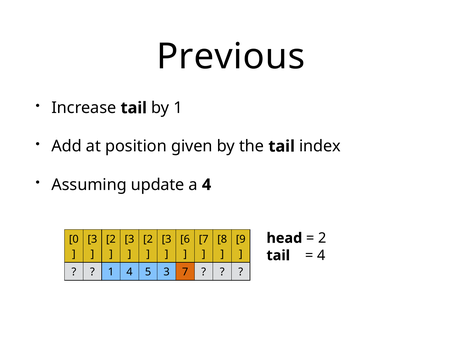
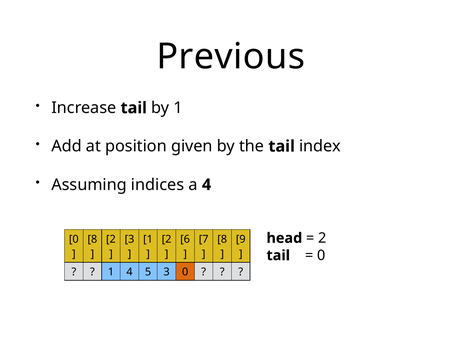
update: update -> indices
3 at (92, 240): 3 -> 8
2 at (148, 240): 2 -> 1
3 at (167, 240): 3 -> 2
4 at (321, 256): 4 -> 0
3 7: 7 -> 0
